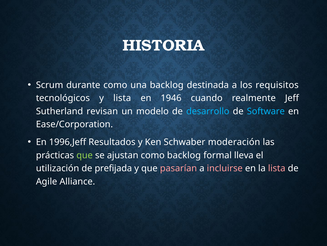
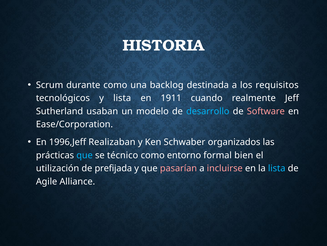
1946: 1946 -> 1911
revisan: revisan -> usaban
Software colour: light blue -> pink
Resultados: Resultados -> Realizaban
moderación: moderación -> organizados
que at (85, 155) colour: light green -> light blue
ajustan: ajustan -> técnico
como backlog: backlog -> entorno
lleva: lleva -> bien
lista at (277, 168) colour: pink -> light blue
